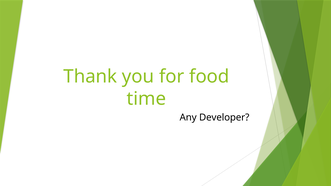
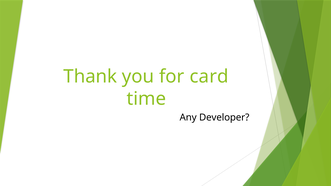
food: food -> card
